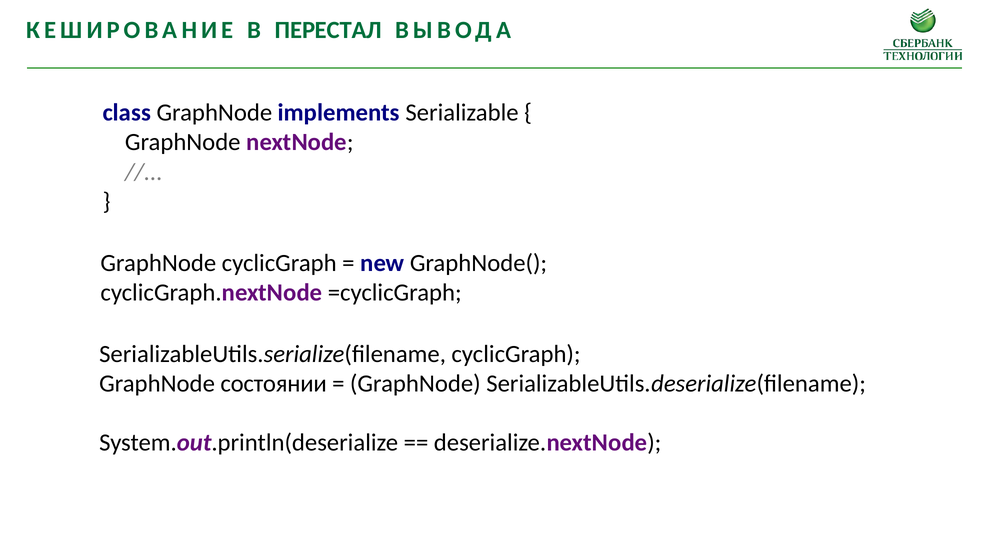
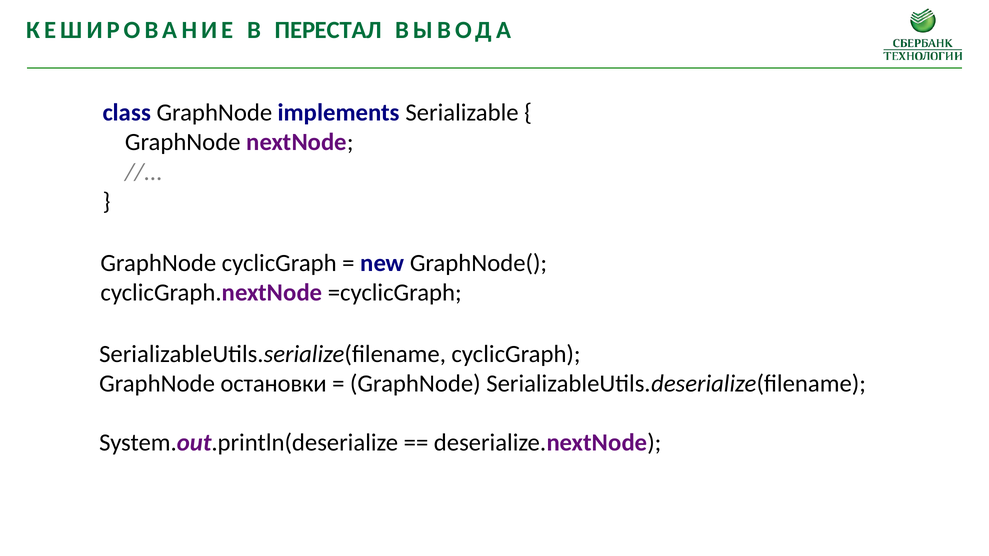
состоянии: состоянии -> остановки
